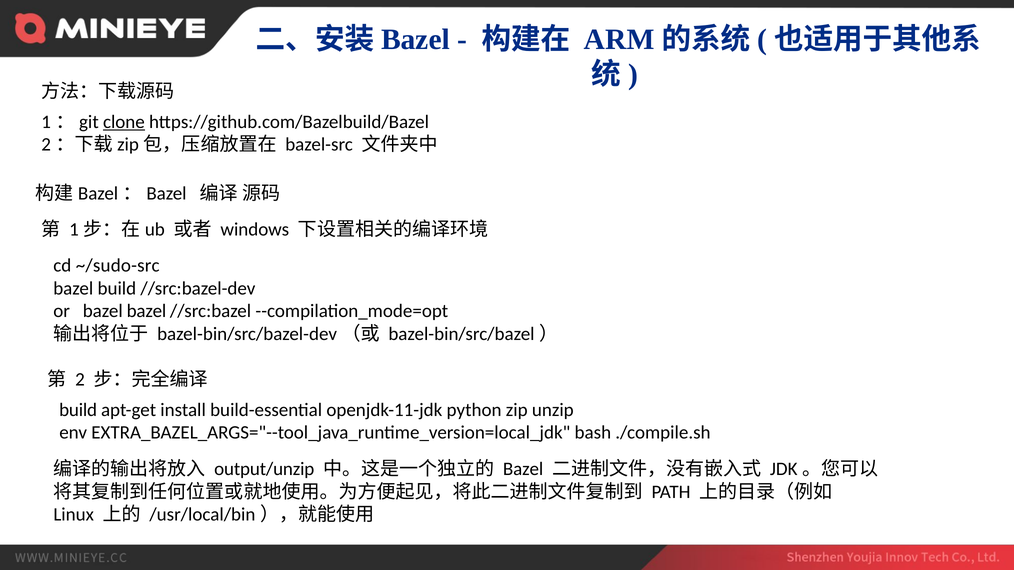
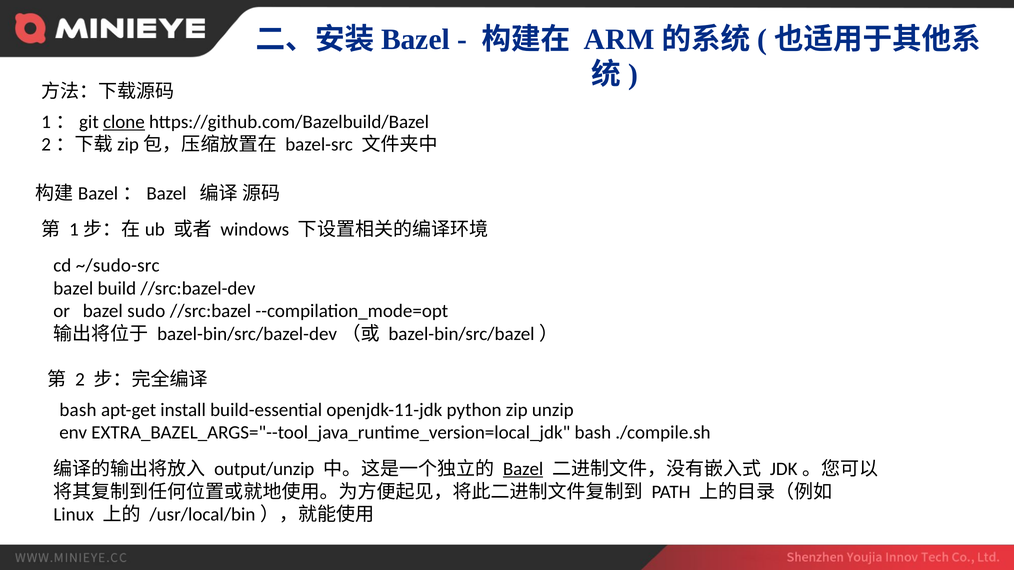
bazel bazel: bazel -> sudo
build at (78, 410): build -> bash
Bazel at (523, 469) underline: none -> present
